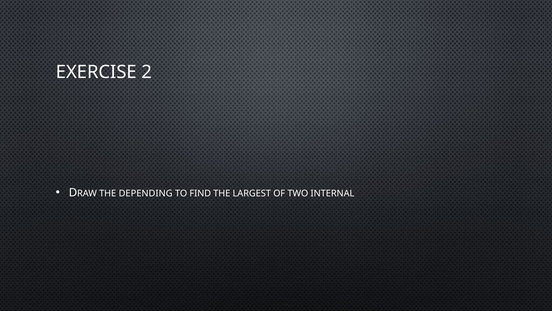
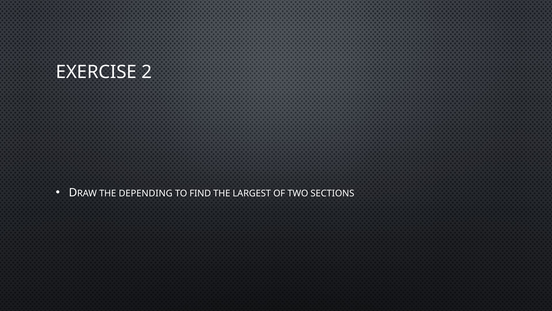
INTERNAL: INTERNAL -> SECTIONS
